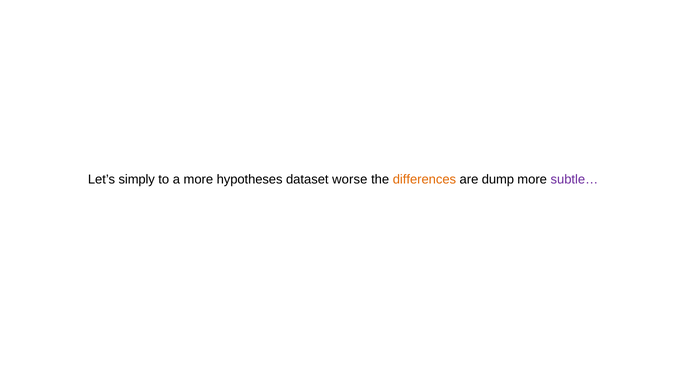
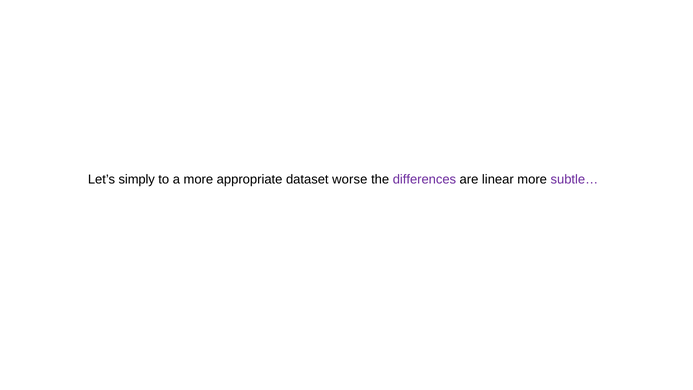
hypotheses: hypotheses -> appropriate
differences colour: orange -> purple
dump: dump -> linear
